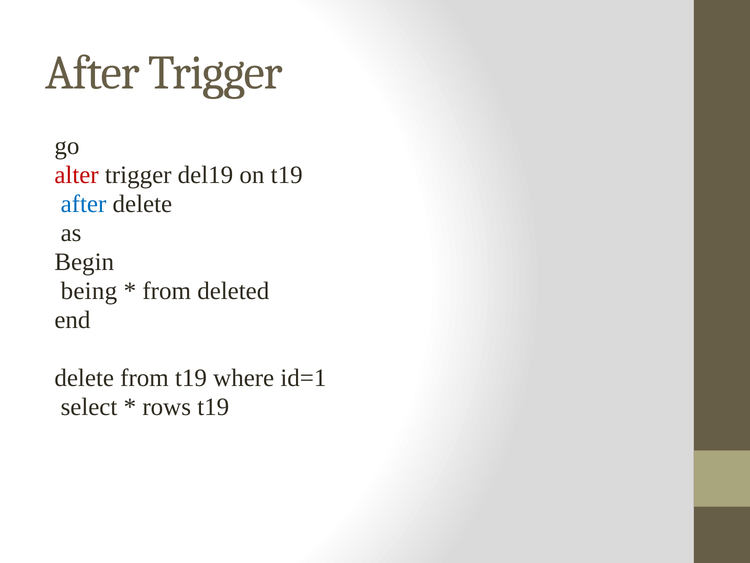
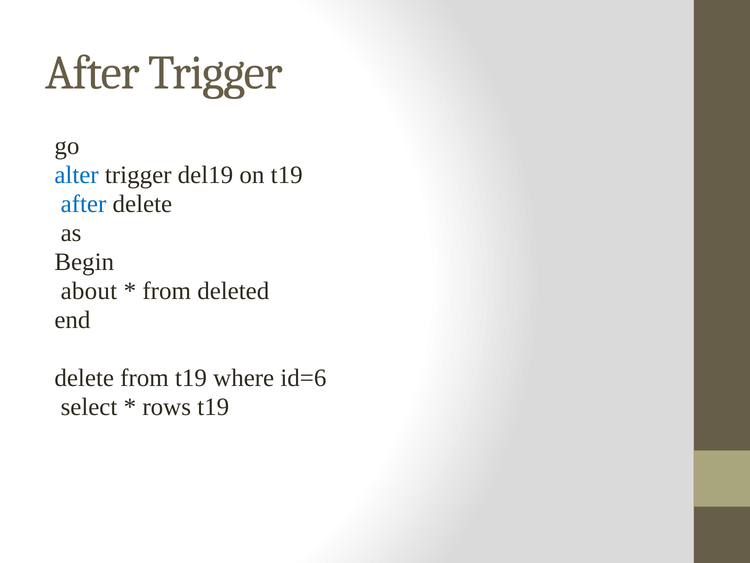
alter colour: red -> blue
being: being -> about
id=1: id=1 -> id=6
